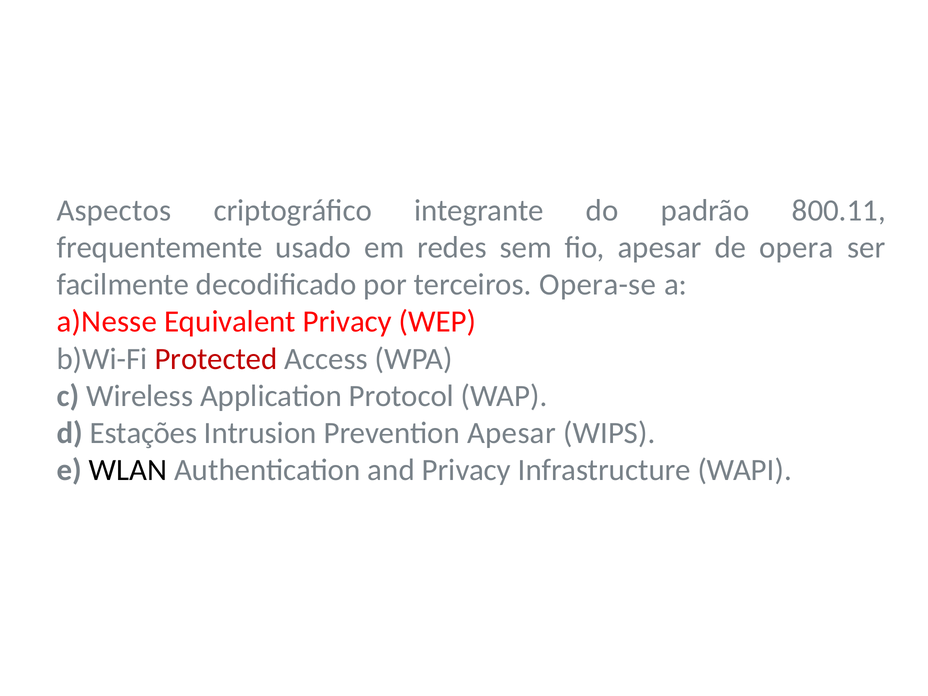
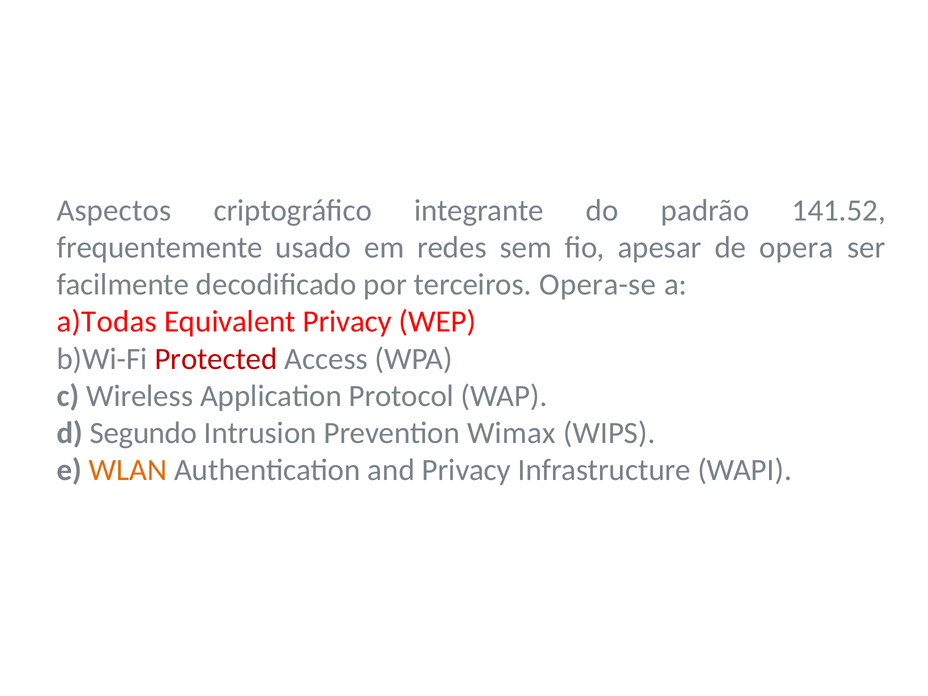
800.11: 800.11 -> 141.52
a)Nesse: a)Nesse -> a)Todas
Estações: Estações -> Segundo
Prevention Apesar: Apesar -> Wimax
WLAN colour: black -> orange
